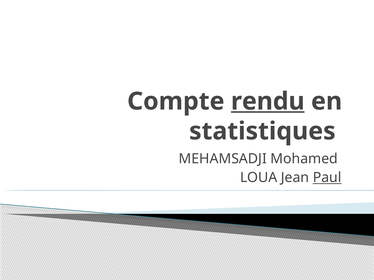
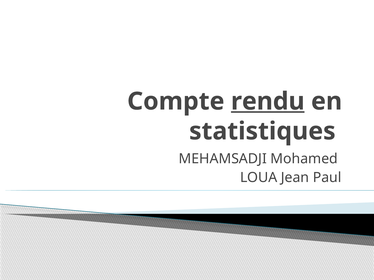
Paul underline: present -> none
